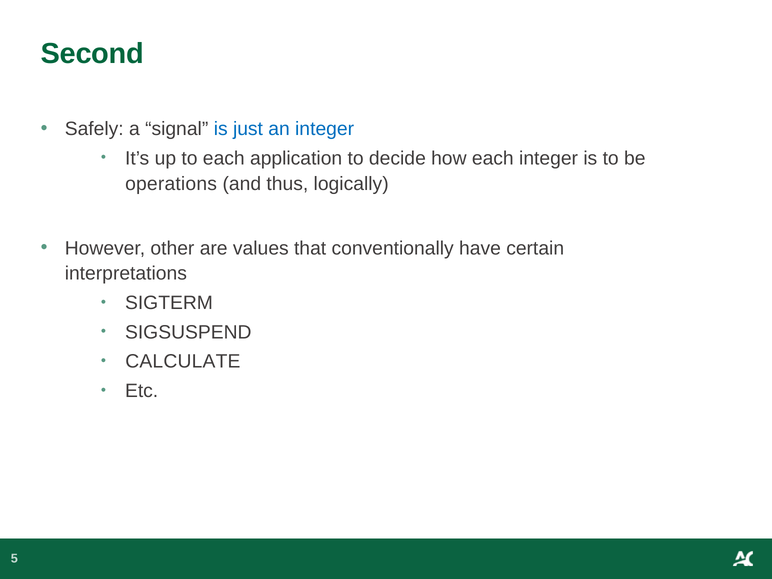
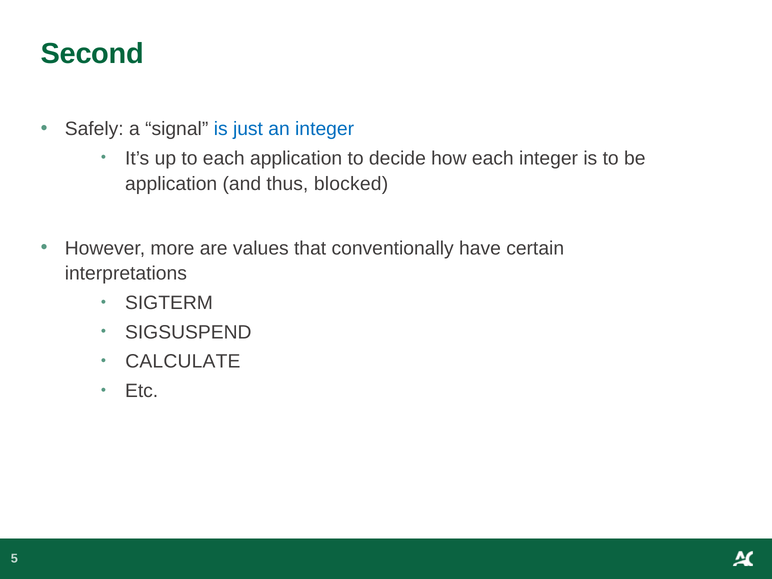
operations at (171, 184): operations -> application
logically: logically -> blocked
other: other -> more
